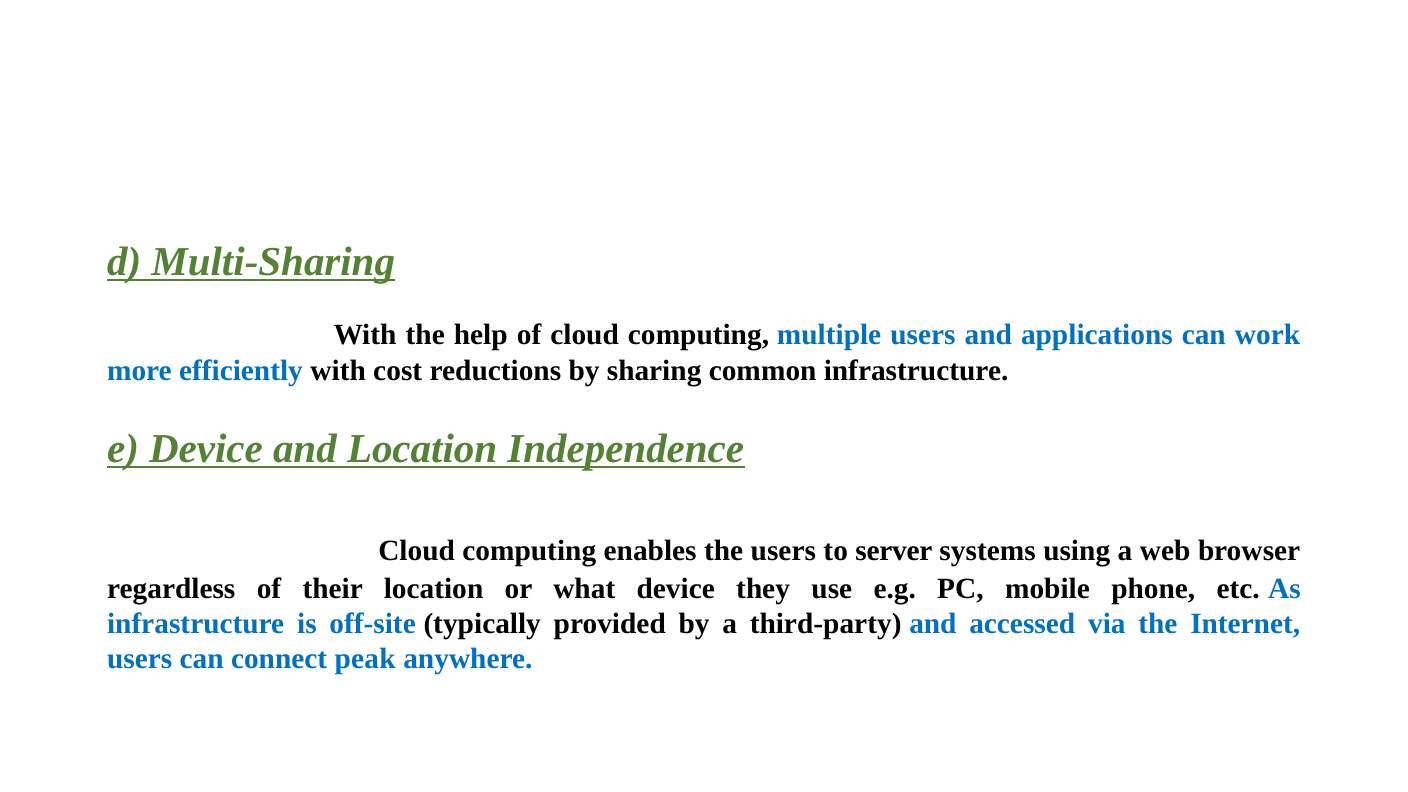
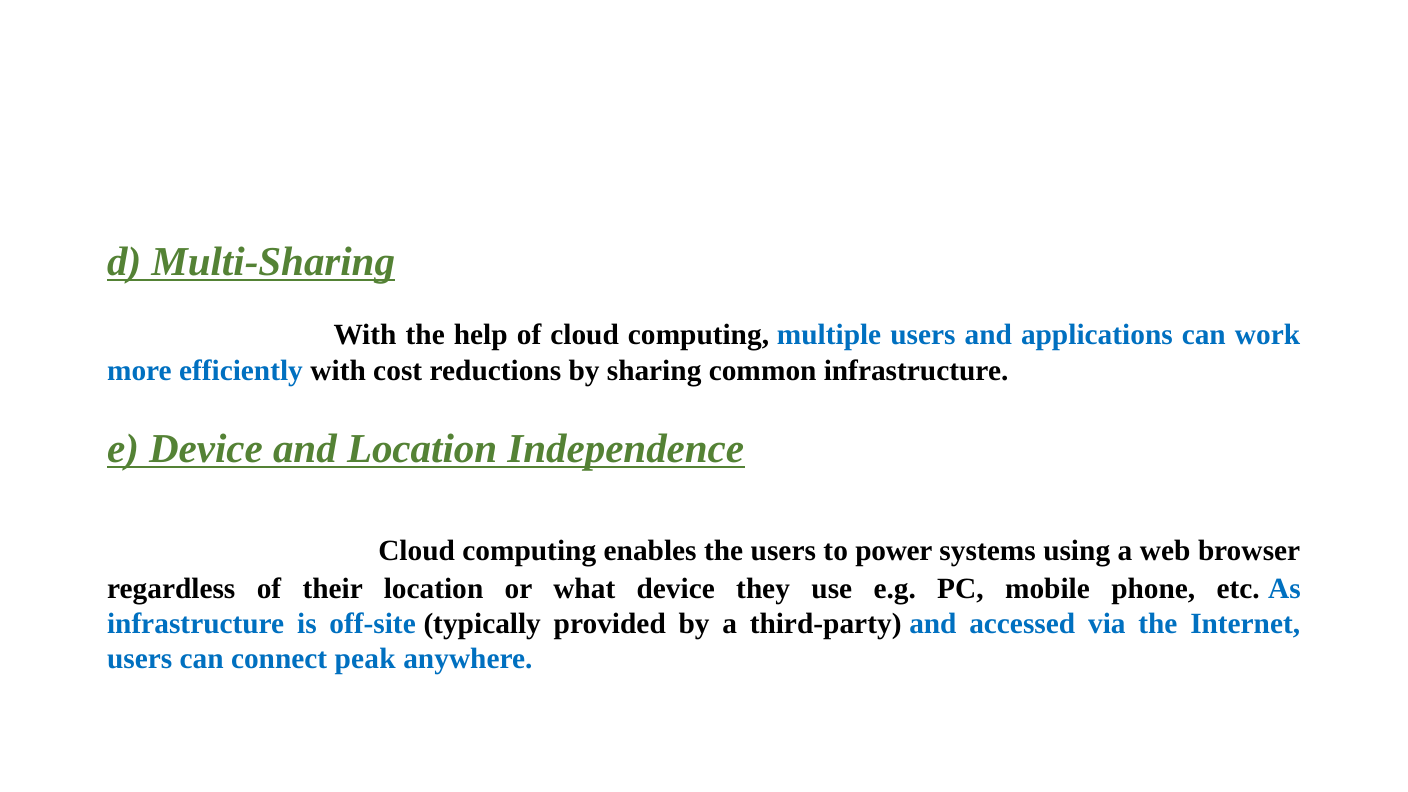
server: server -> power
